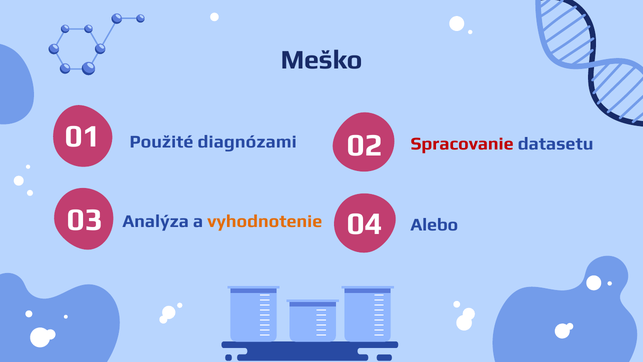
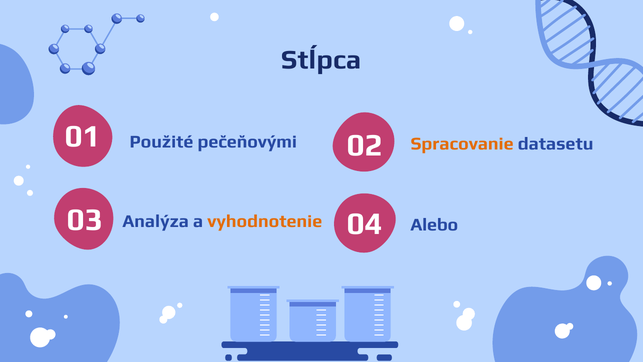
Meško: Meško -> Stĺpca
Spracovanie colour: red -> orange
diagnózami: diagnózami -> pečeňovými
